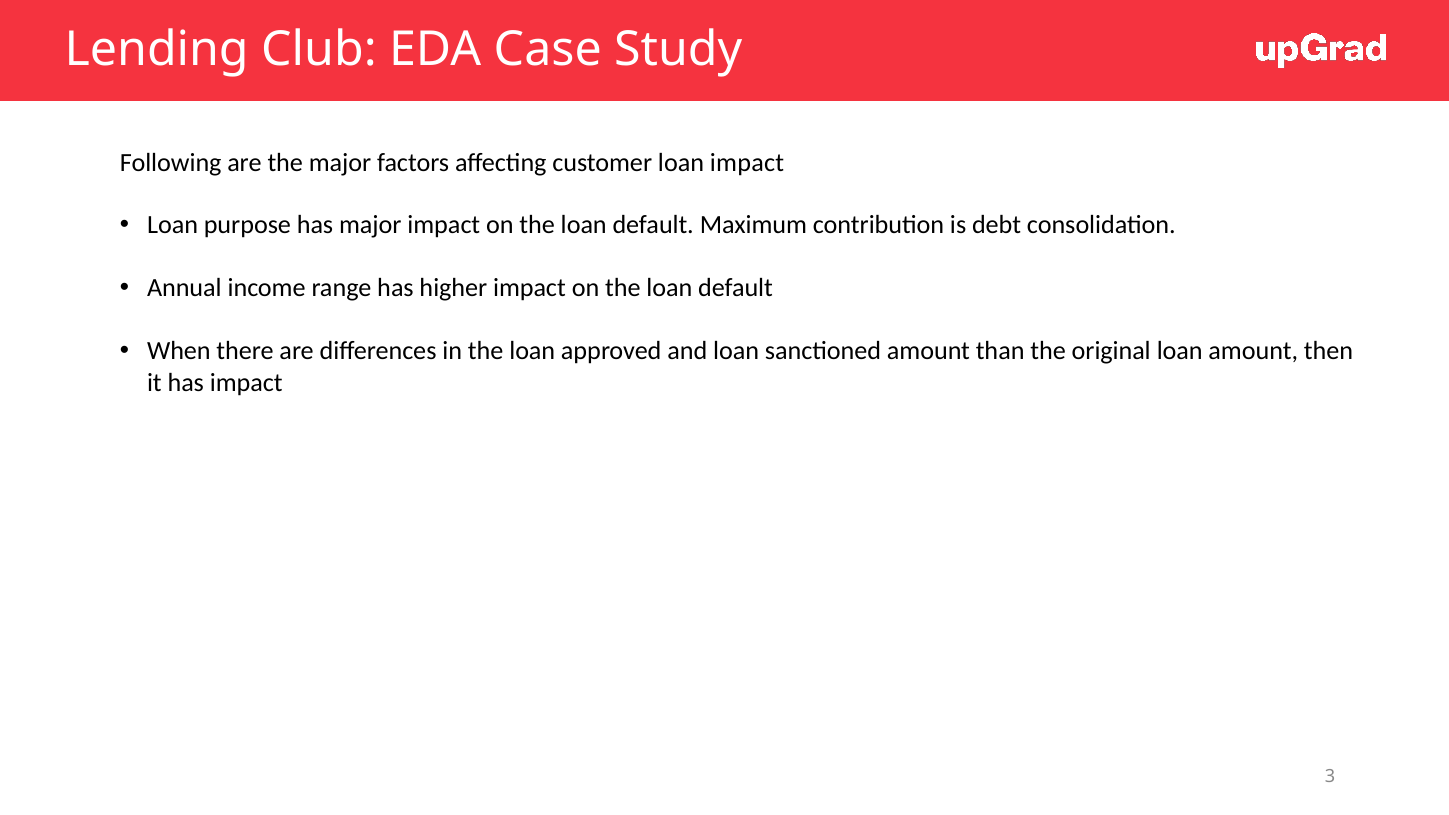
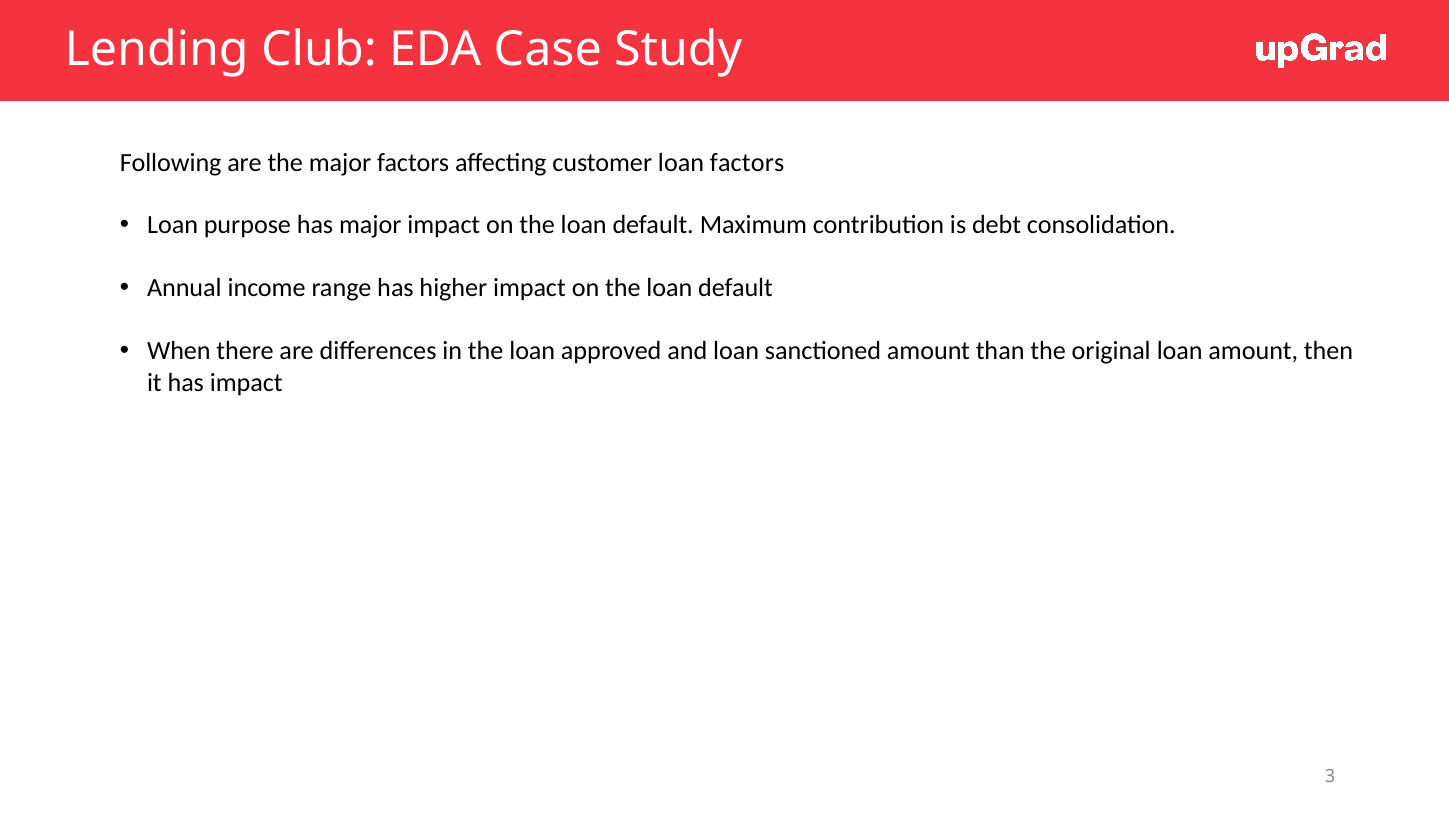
loan impact: impact -> factors
